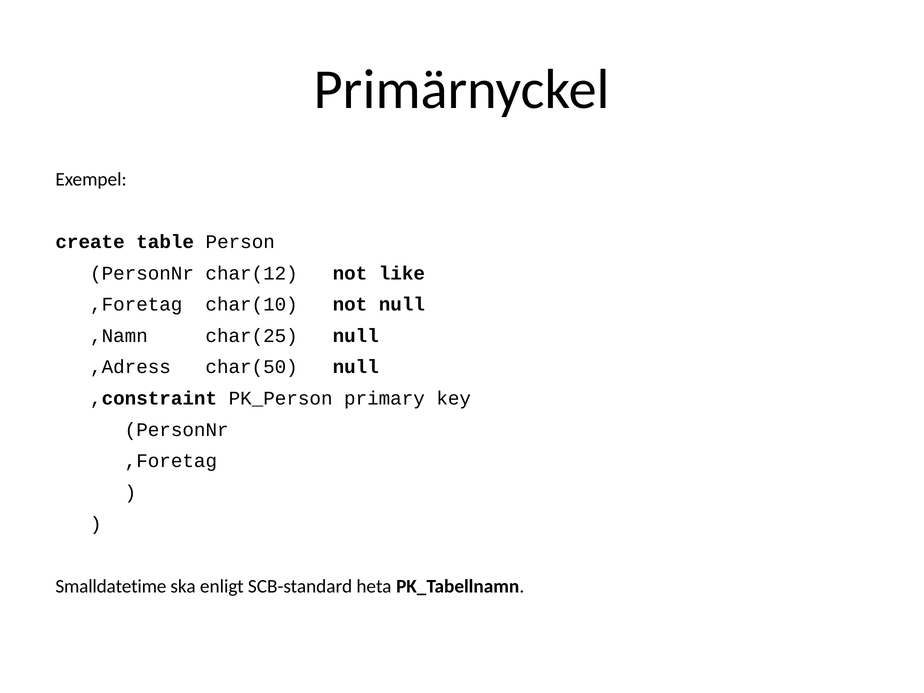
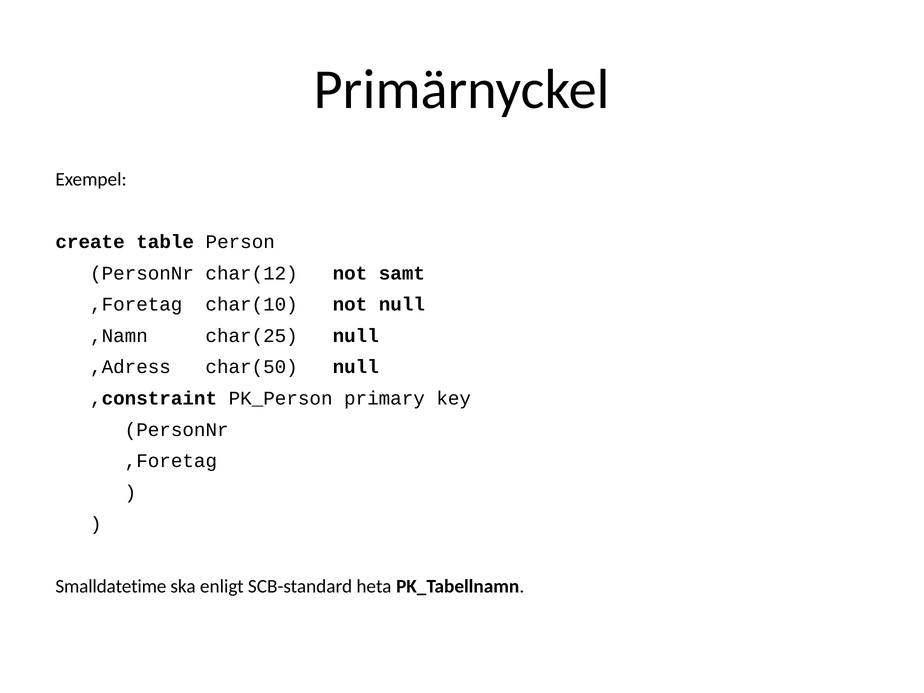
like: like -> samt
